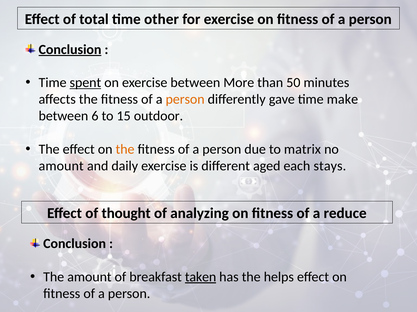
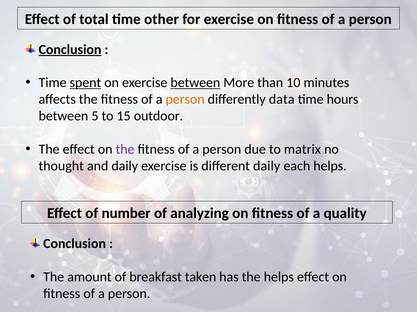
between at (195, 83) underline: none -> present
50: 50 -> 10
gave: gave -> data
make: make -> hours
6: 6 -> 5
the at (125, 150) colour: orange -> purple
amount at (61, 166): amount -> thought
different aged: aged -> daily
each stays: stays -> helps
thought: thought -> number
reduce: reduce -> quality
taken underline: present -> none
